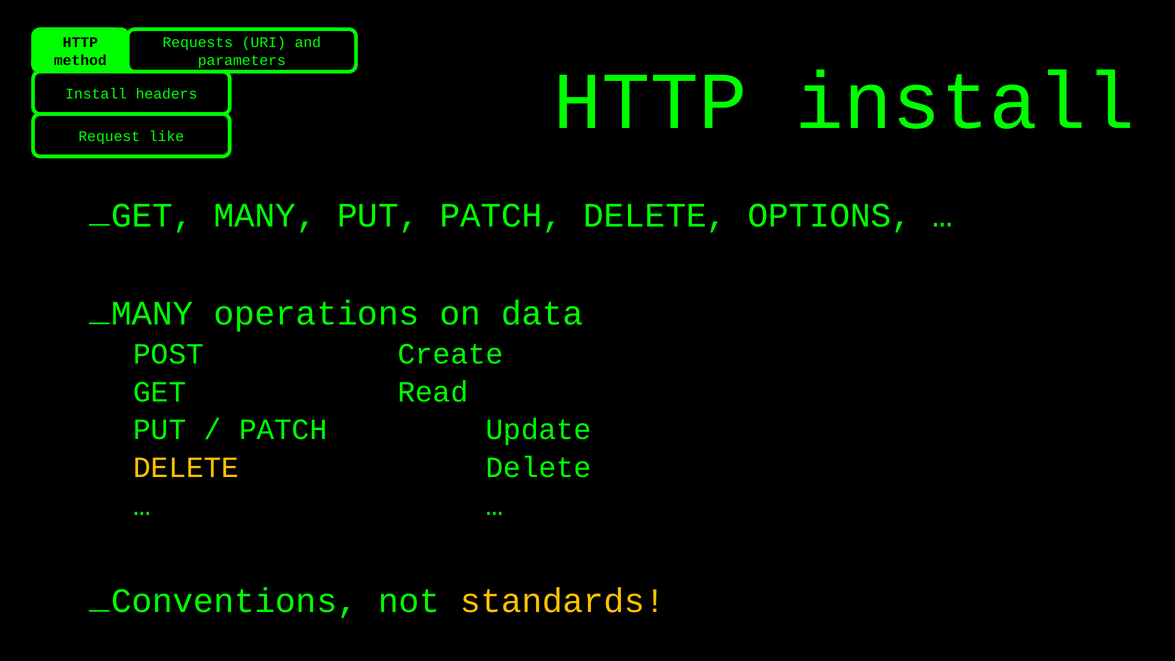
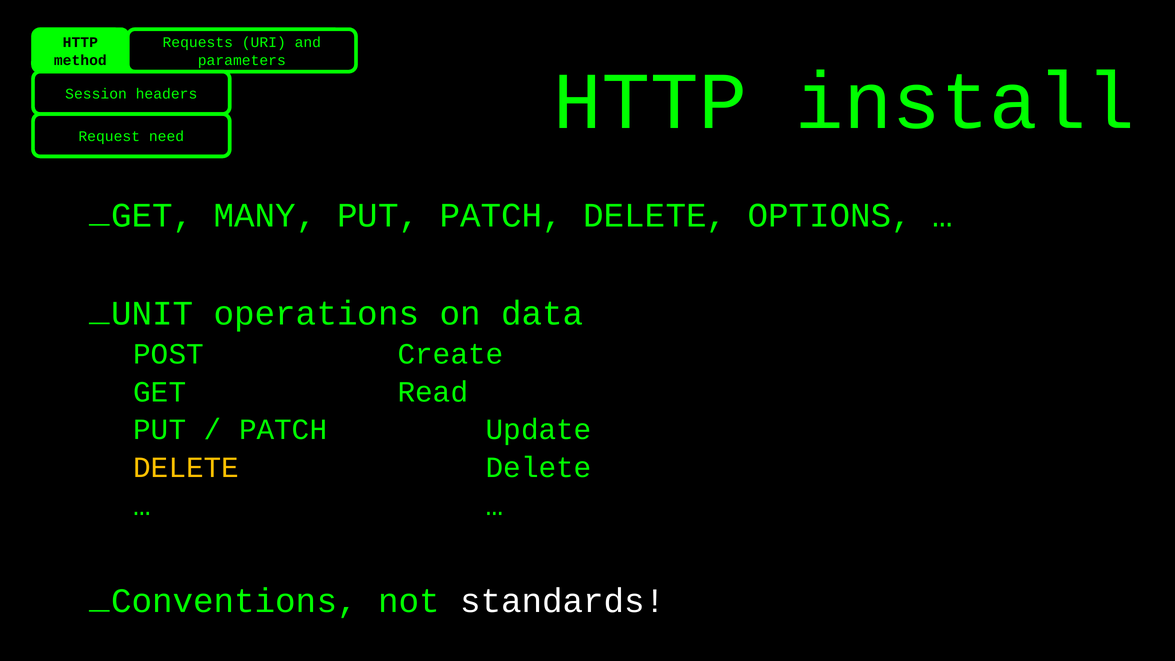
Install at (96, 94): Install -> Session
like: like -> need
MANY at (152, 314): MANY -> UNIT
standards colour: yellow -> white
